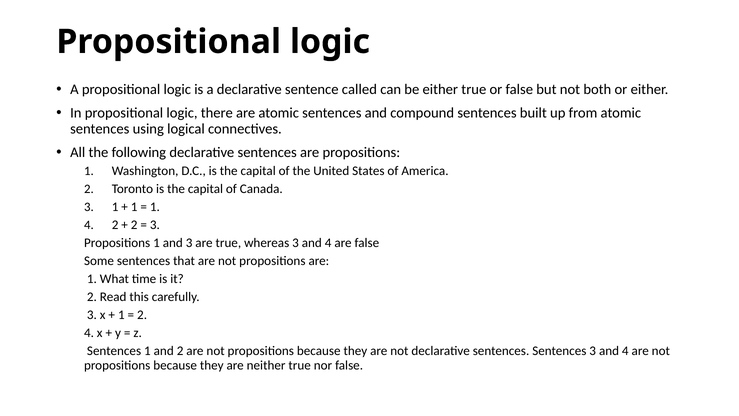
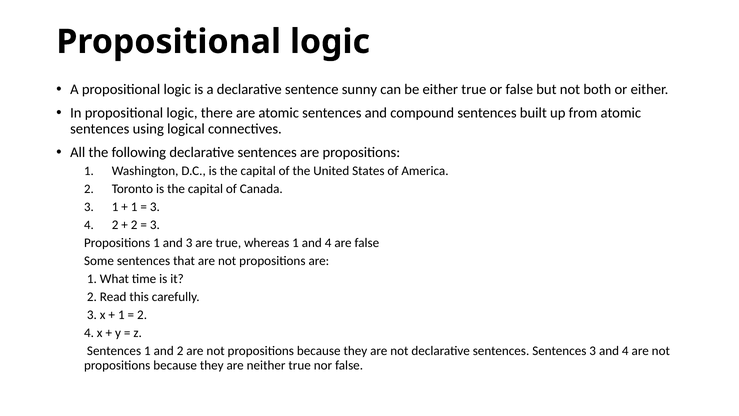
called: called -> sunny
1 at (155, 207): 1 -> 3
whereas 3: 3 -> 1
